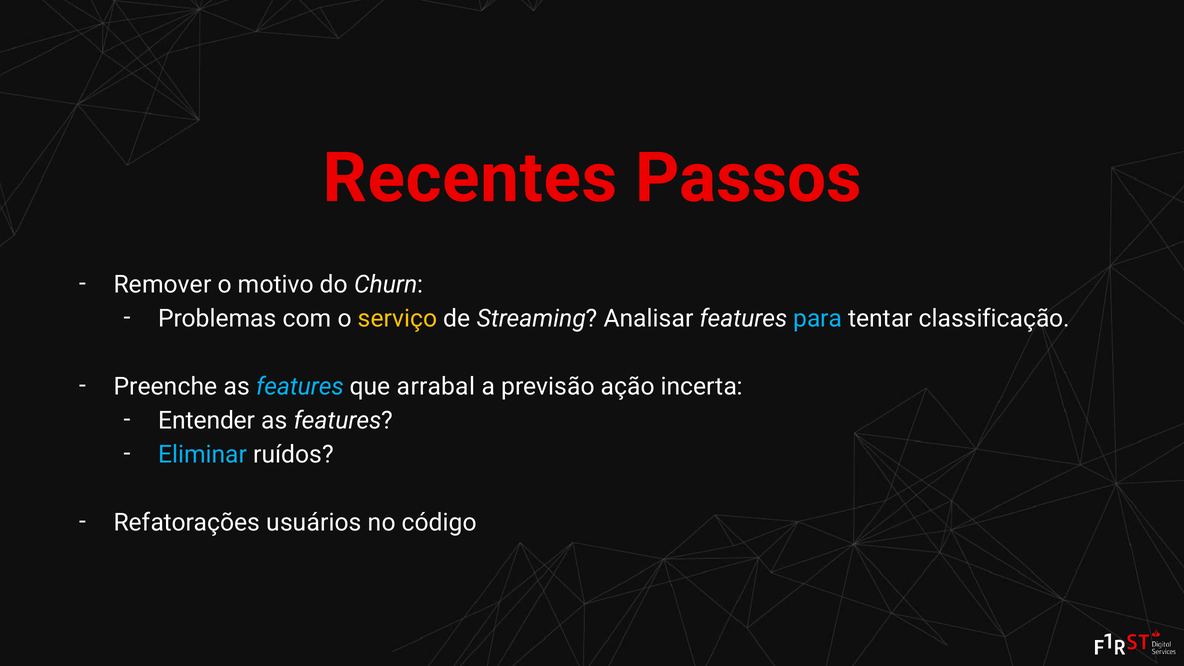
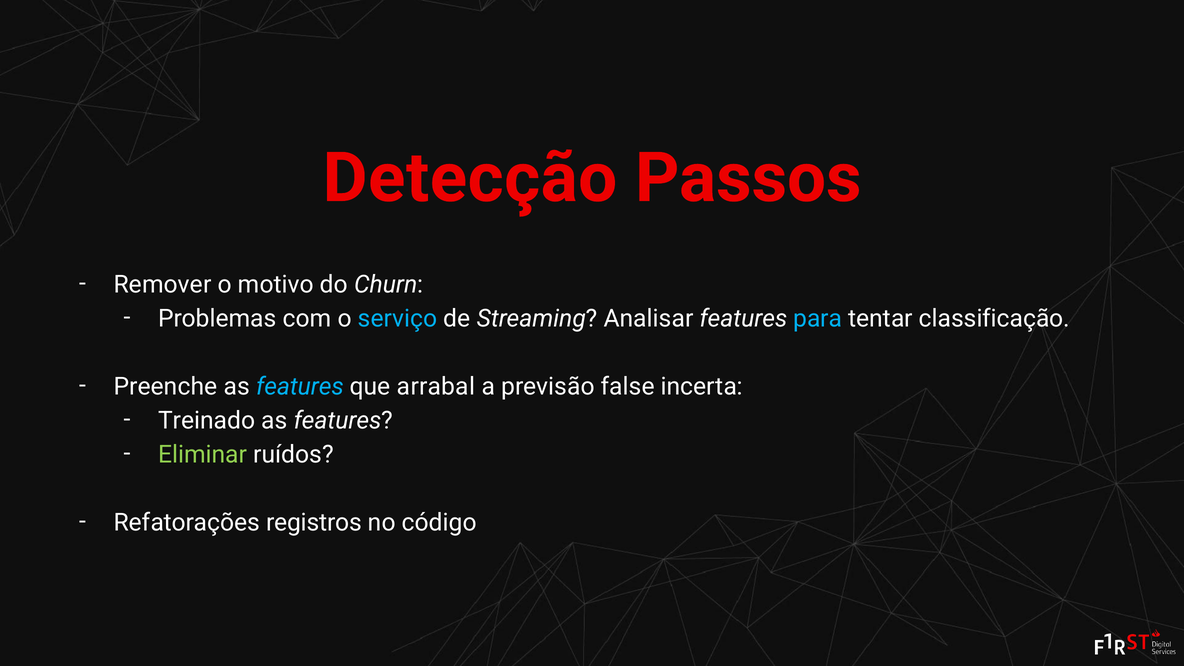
Recentes: Recentes -> Detecção
serviço colour: yellow -> light blue
ação: ação -> false
Entender: Entender -> Treinado
Eliminar colour: light blue -> light green
usuários: usuários -> registros
